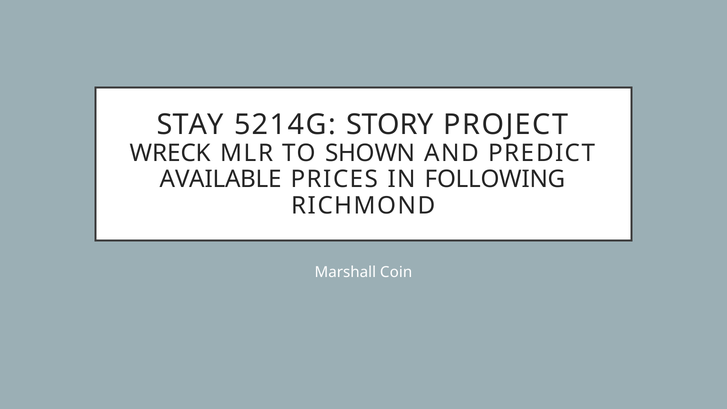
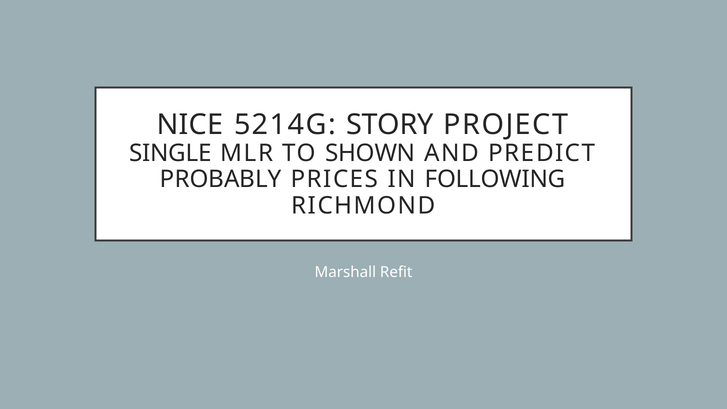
STAY: STAY -> NICE
WRECK: WRECK -> SINGLE
AVAILABLE: AVAILABLE -> PROBABLY
Coin: Coin -> Refit
